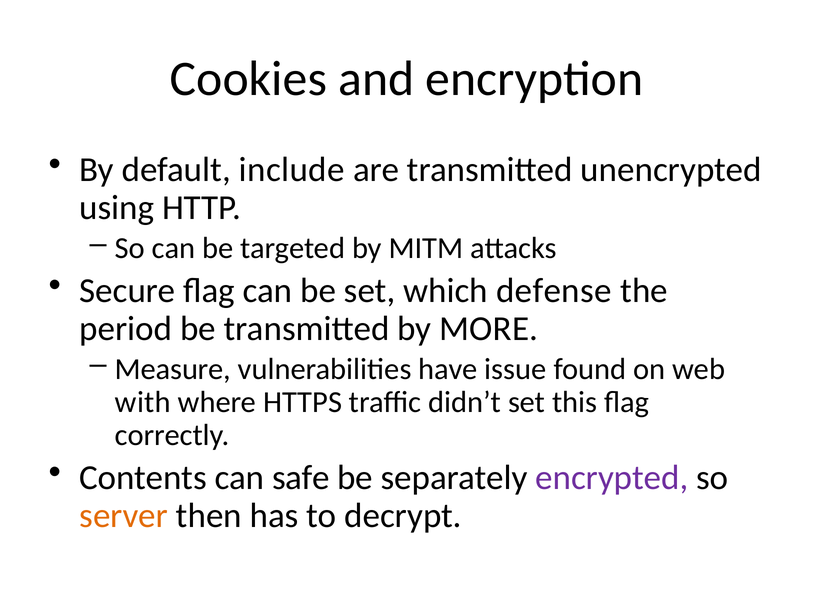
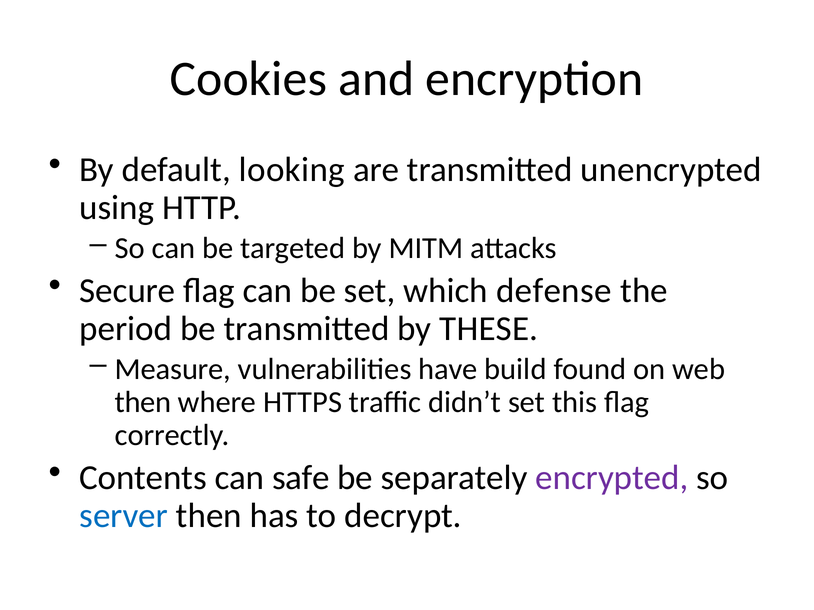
include: include -> looking
MORE: MORE -> THESE
issue: issue -> build
with at (143, 402): with -> then
server colour: orange -> blue
